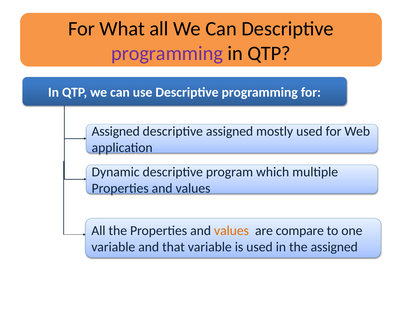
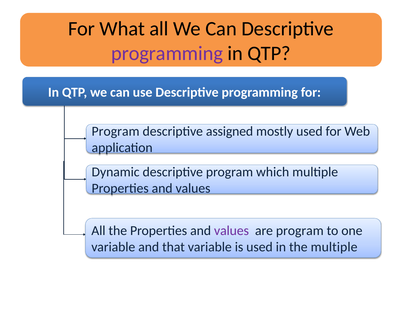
Assigned at (116, 131): Assigned -> Program
values at (231, 230) colour: orange -> purple
are compare: compare -> program
the assigned: assigned -> multiple
